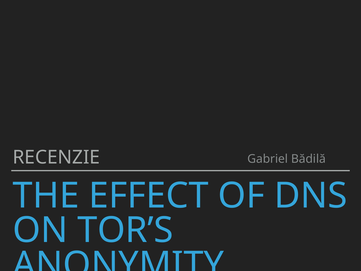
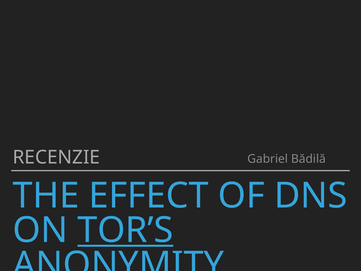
TOR’S underline: none -> present
